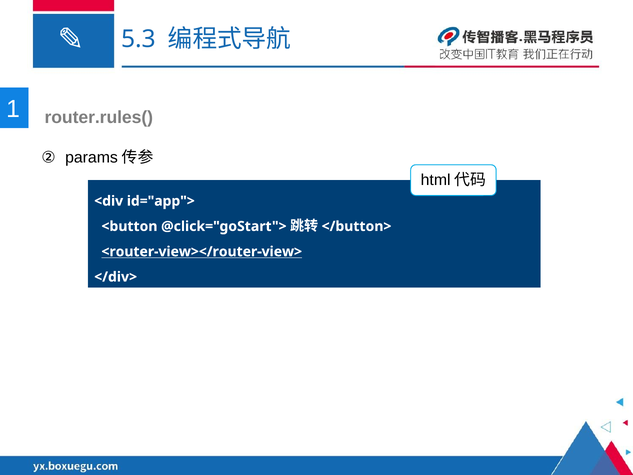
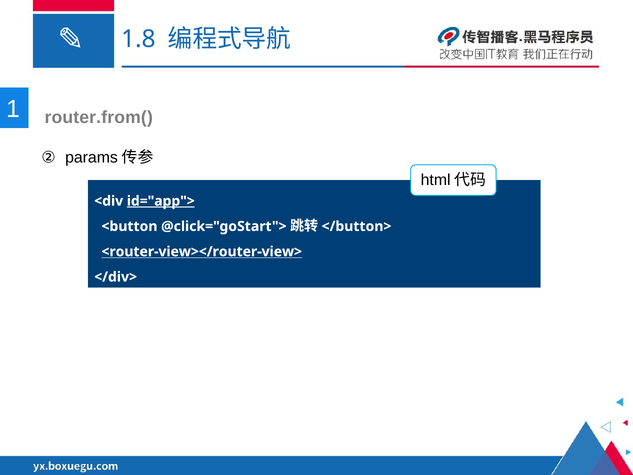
5.3: 5.3 -> 1.8
router.rules(: router.rules( -> router.from(
id="app"> underline: none -> present
